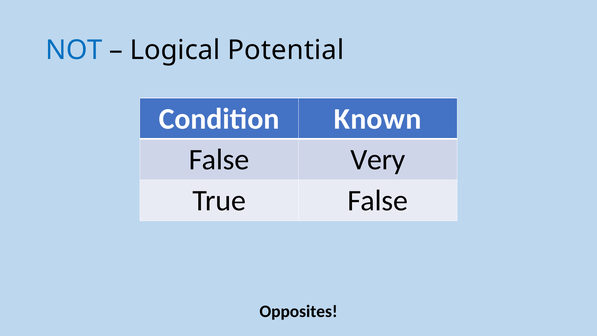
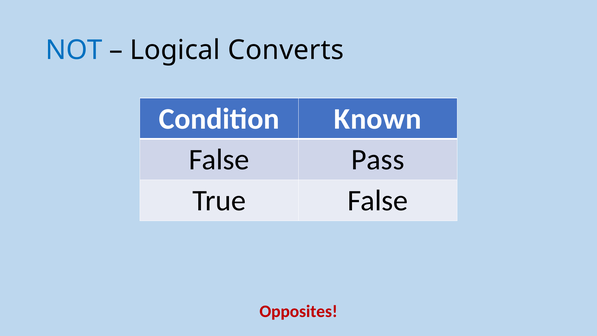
Potential: Potential -> Converts
Very: Very -> Pass
Opposites colour: black -> red
